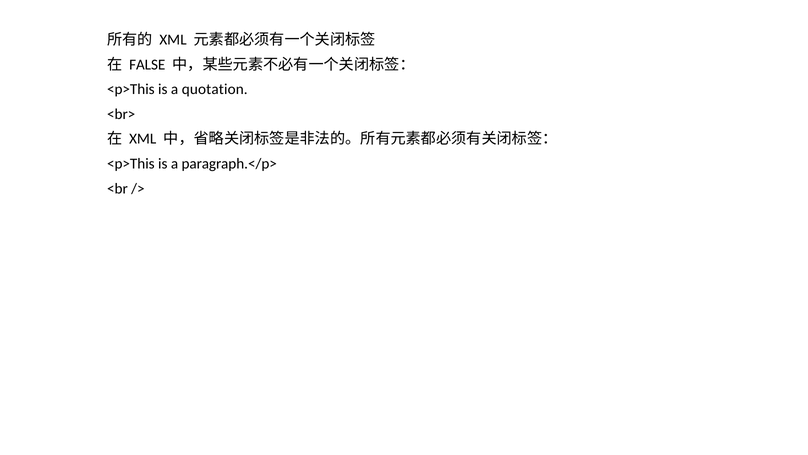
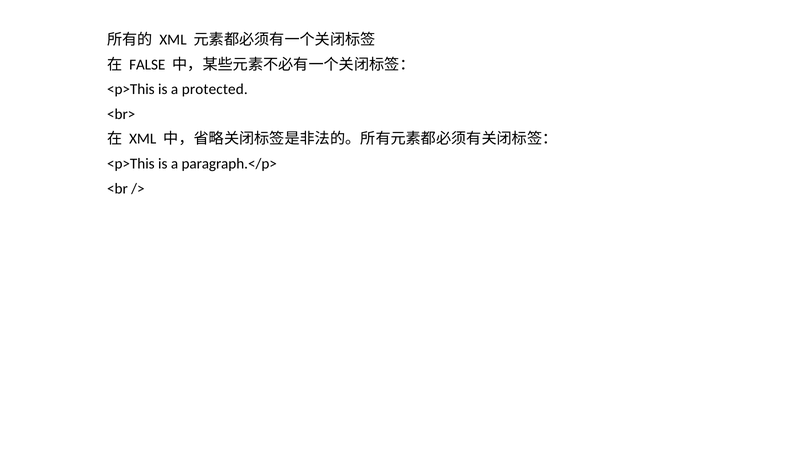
quotation: quotation -> protected
